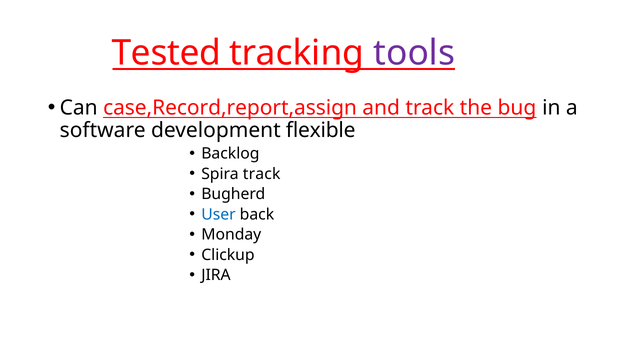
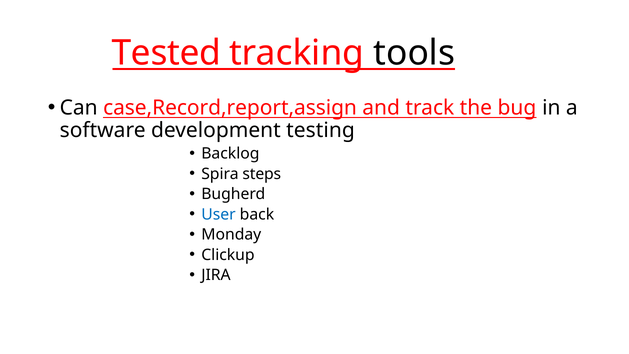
tools colour: purple -> black
flexible: flexible -> testing
Spira track: track -> steps
